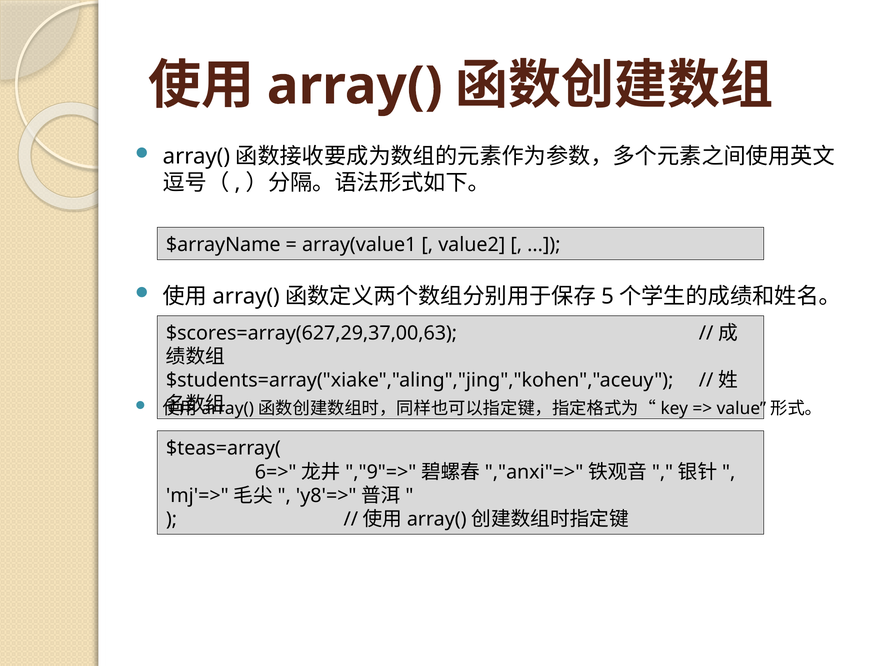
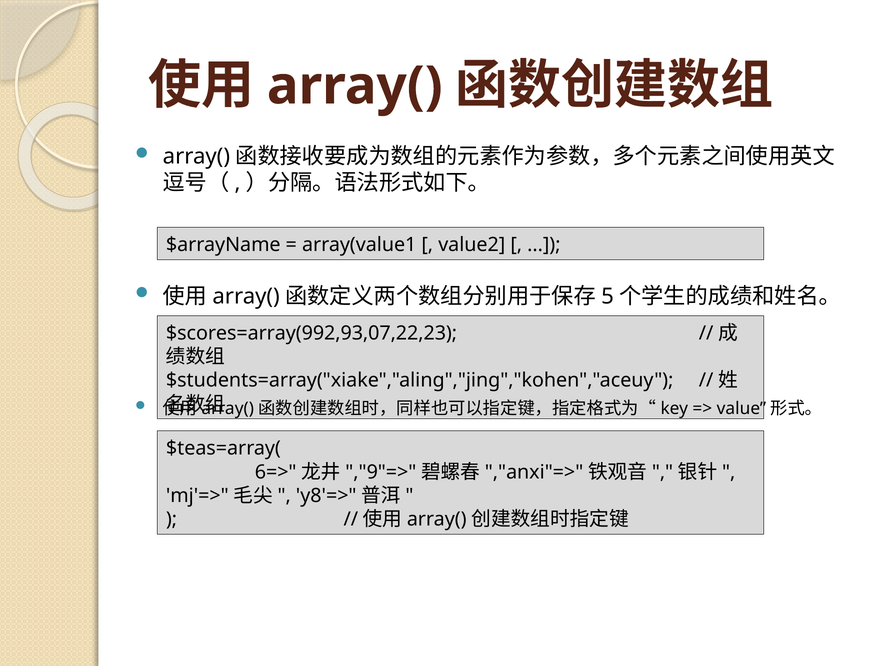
$scores=array(627,29,37,00,63: $scores=array(627,29,37,00,63 -> $scores=array(992,93,07,22,23
